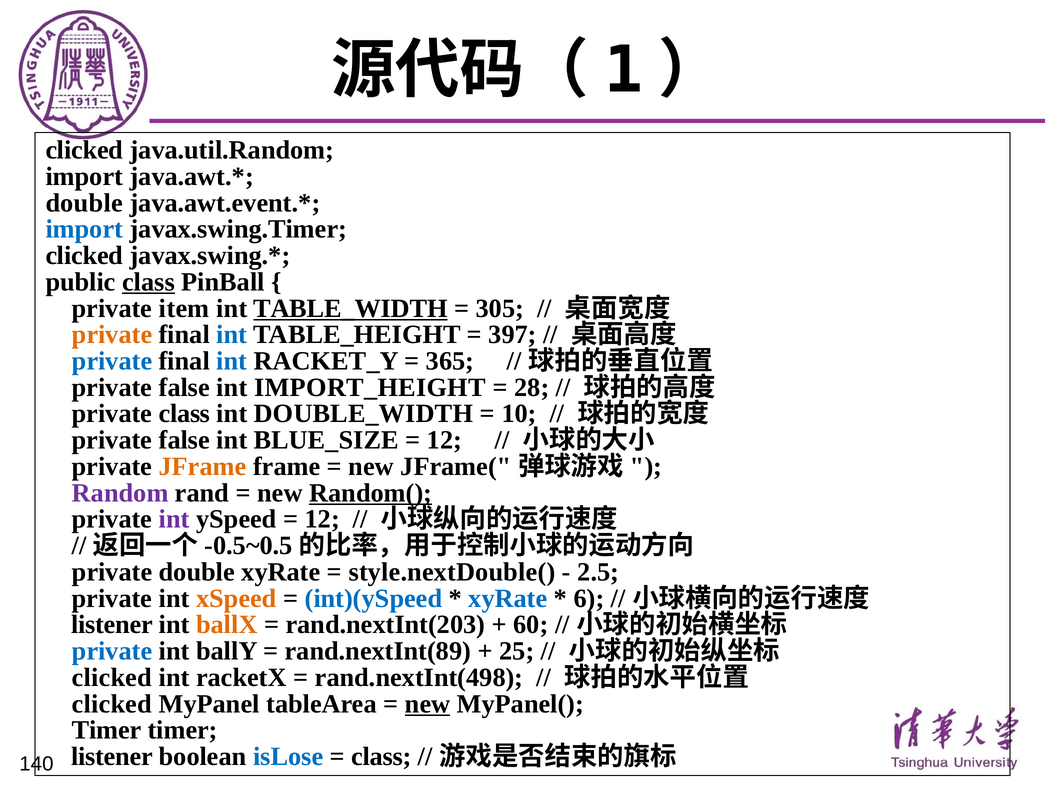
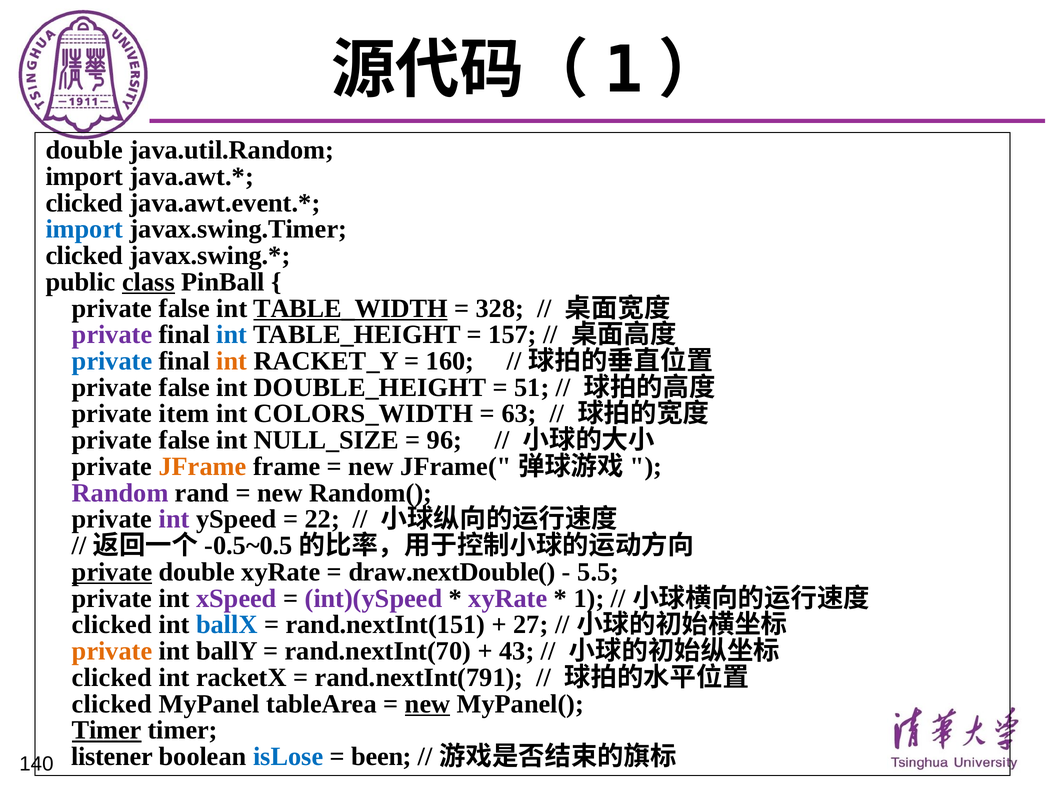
clicked at (84, 150): clicked -> double
double at (84, 203): double -> clicked
item at (184, 308): item -> false
305: 305 -> 328
private at (112, 334) colour: orange -> purple
397: 397 -> 157
int at (232, 361) colour: blue -> orange
365: 365 -> 160
IMPORT_HEIGHT: IMPORT_HEIGHT -> DOUBLE_HEIGHT
28: 28 -> 51
private class: class -> item
DOUBLE_WIDTH: DOUBLE_WIDTH -> COLORS_WIDTH
10: 10 -> 63
BLUE_SIZE: BLUE_SIZE -> NULL_SIZE
12 at (444, 440): 12 -> 96
Random( underline: present -> none
12 at (322, 519): 12 -> 22
private at (112, 572) underline: none -> present
style.nextDouble(: style.nextDouble( -> draw.nextDouble(
2.5: 2.5 -> 5.5
xSpeed colour: orange -> purple
int)(ySpeed colour: blue -> purple
xyRate at (508, 598) colour: blue -> purple
6 at (589, 598): 6 -> 1
listener at (112, 624): listener -> clicked
ballX colour: orange -> blue
rand.nextInt(203: rand.nextInt(203 -> rand.nextInt(151
60: 60 -> 27
private at (112, 651) colour: blue -> orange
rand.nextInt(89: rand.nextInt(89 -> rand.nextInt(70
25: 25 -> 43
rand.nextInt(498: rand.nextInt(498 -> rand.nextInt(791
Timer at (107, 730) underline: none -> present
class at (381, 756): class -> been
